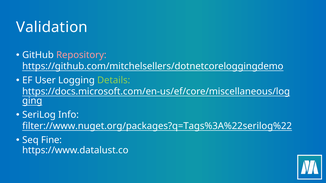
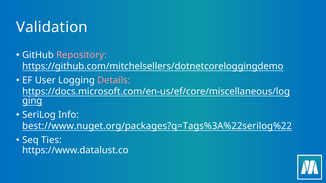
Details colour: light green -> pink
filter://www.nuget.org/packages?q=Tags%3A%22serilog%22: filter://www.nuget.org/packages?q=Tags%3A%22serilog%22 -> best://www.nuget.org/packages?q=Tags%3A%22serilog%22
Fine: Fine -> Ties
